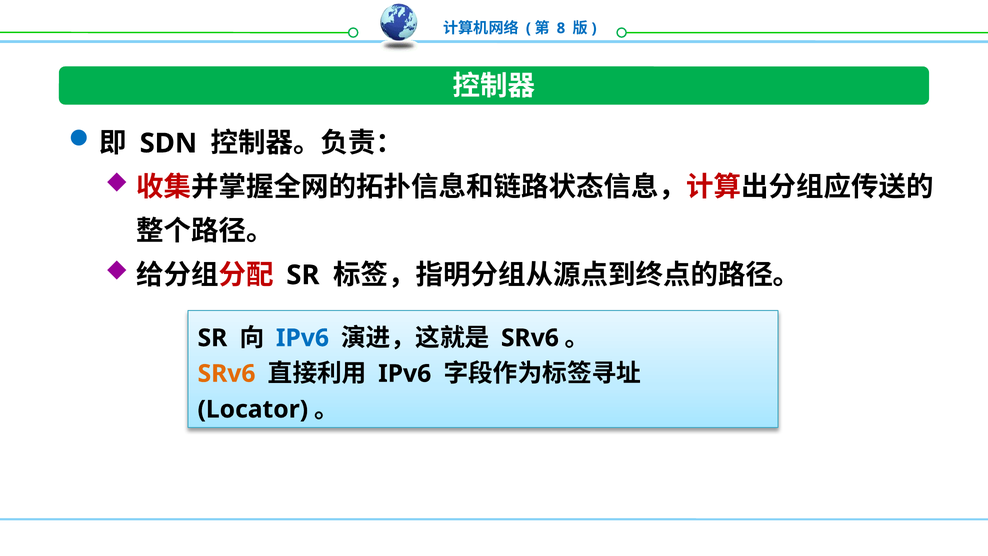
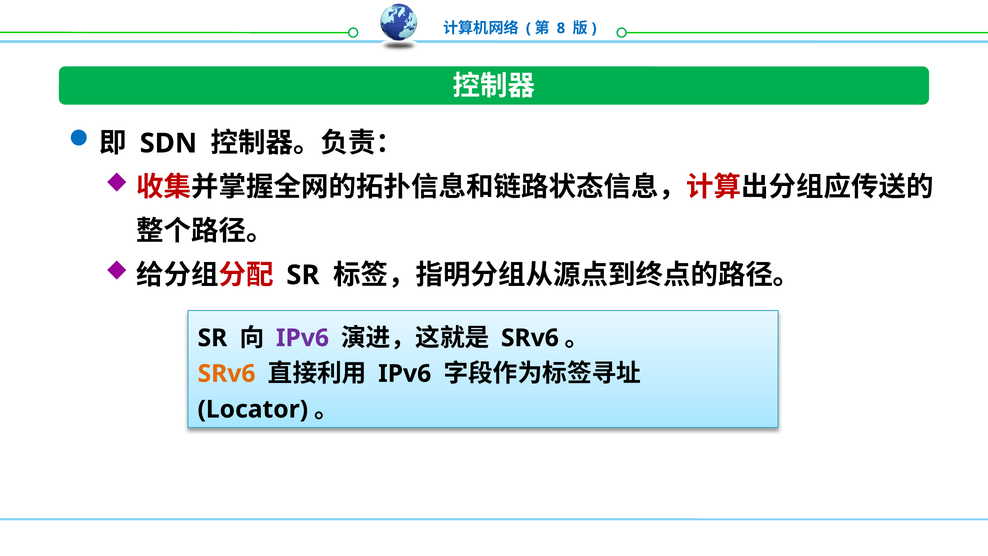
IPv6 at (302, 338) colour: blue -> purple
